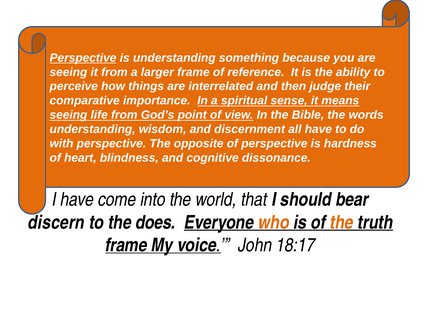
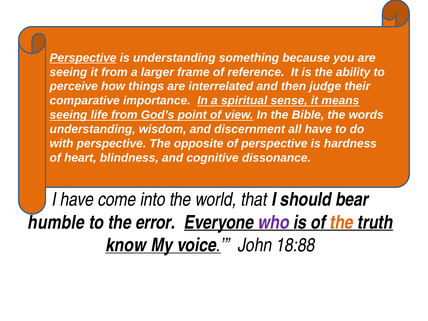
discern: discern -> humble
does: does -> error
who at (274, 222) colour: orange -> purple
frame at (126, 245): frame -> know
18:17: 18:17 -> 18:88
